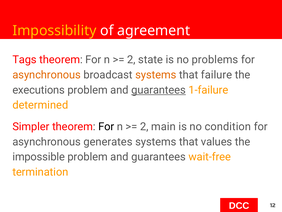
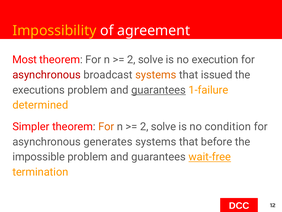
Tags: Tags -> Most
state at (151, 60): state -> solve
problems: problems -> execution
asynchronous at (47, 75) colour: orange -> red
failure: failure -> issued
For at (106, 126) colour: black -> orange
main at (163, 126): main -> solve
values: values -> before
wait-free underline: none -> present
